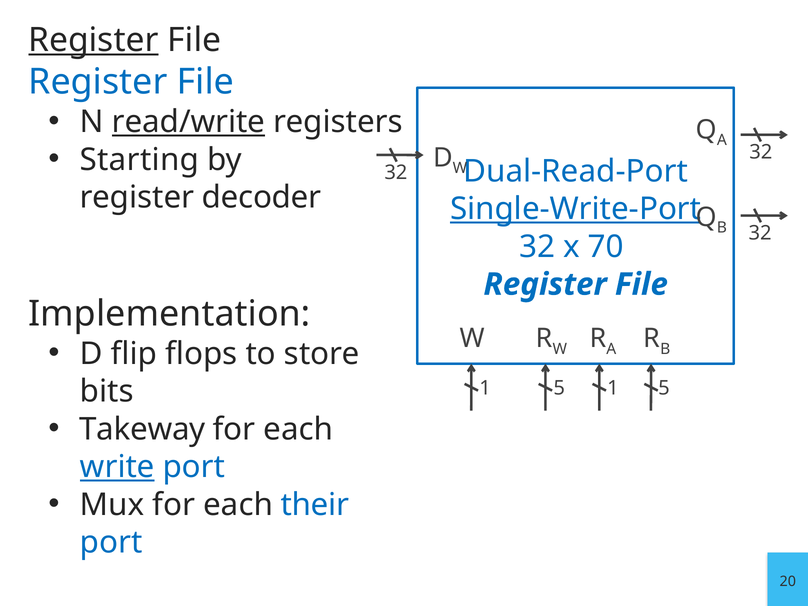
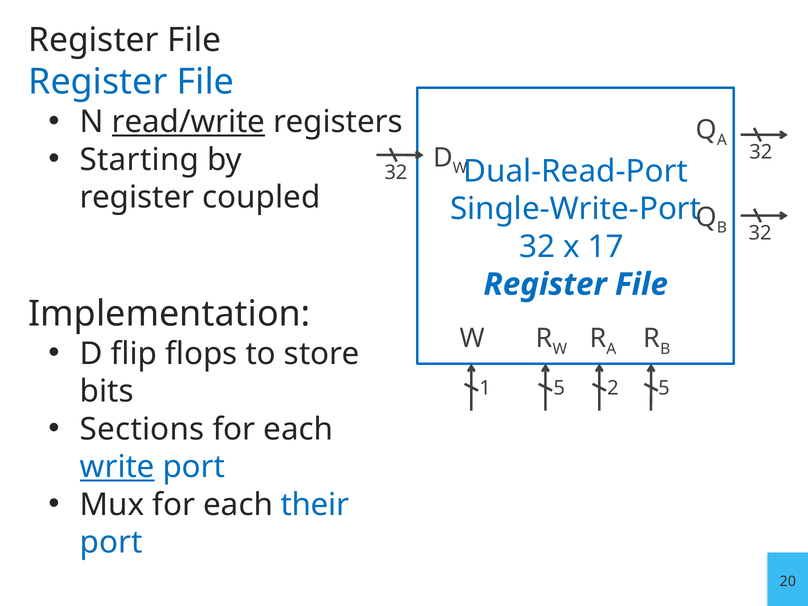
Register at (93, 40) underline: present -> none
decoder: decoder -> coupled
Single-Write-Port underline: present -> none
70: 70 -> 17
5 1: 1 -> 2
Takeway: Takeway -> Sections
